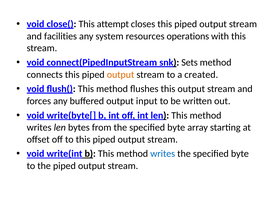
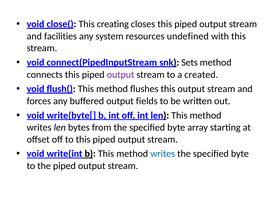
attempt: attempt -> creating
operations: operations -> undefined
output at (121, 74) colour: orange -> purple
input: input -> fields
